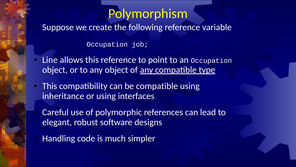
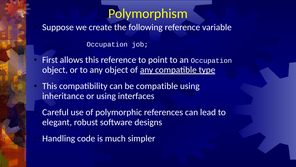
Line: Line -> First
